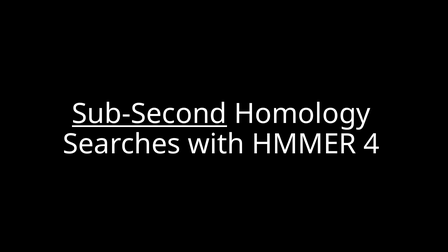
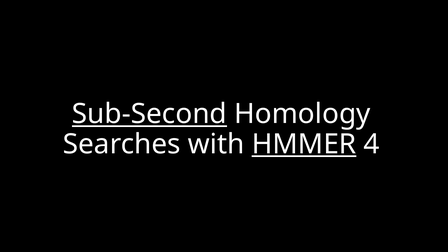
HMMER underline: none -> present
